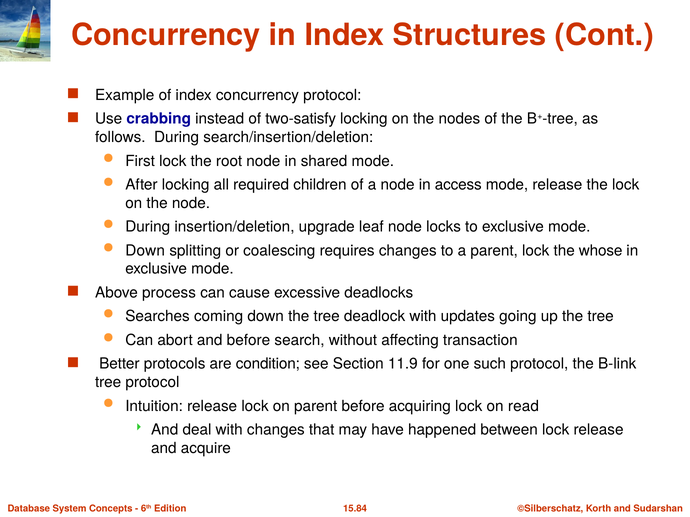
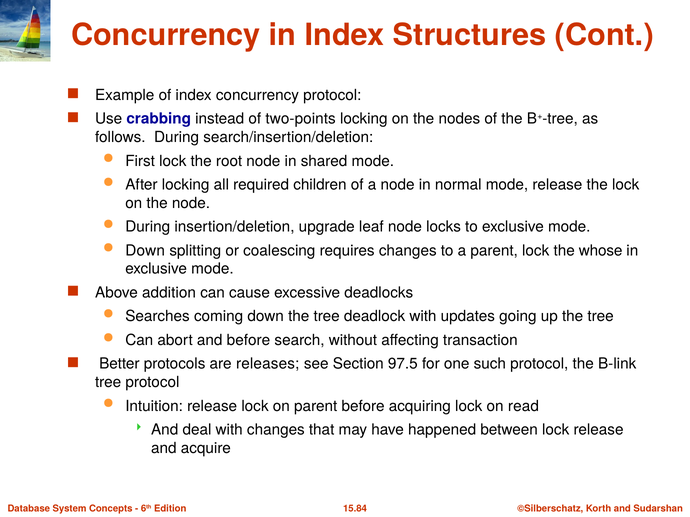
two-satisfy: two-satisfy -> two-points
access: access -> normal
process: process -> addition
condition: condition -> releases
11.9: 11.9 -> 97.5
